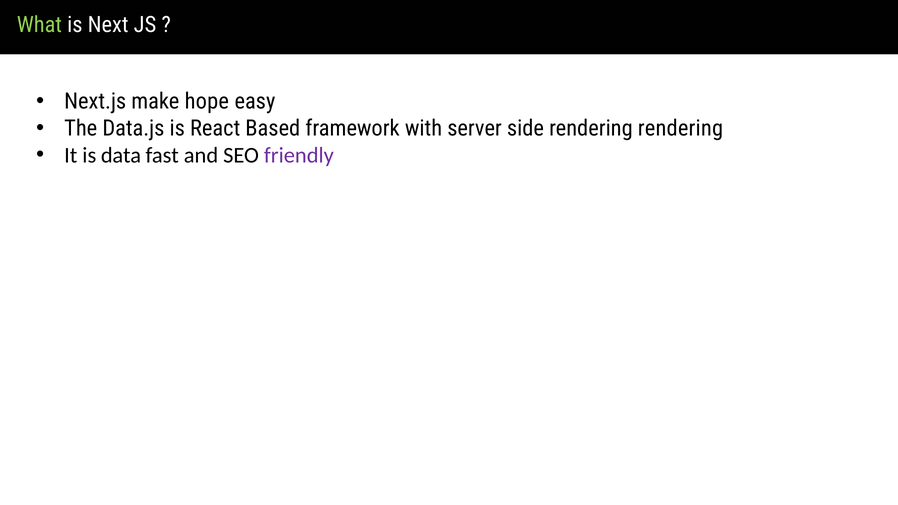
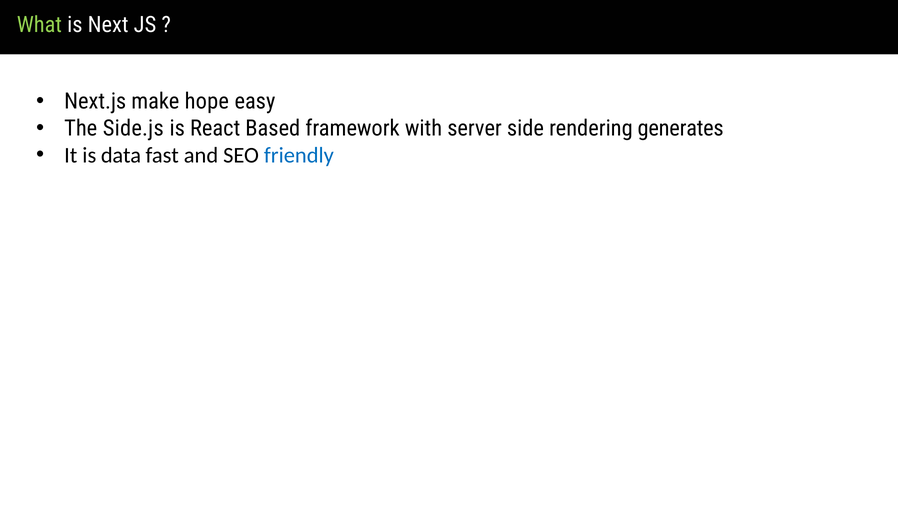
Data.js: Data.js -> Side.js
rendering rendering: rendering -> generates
friendly colour: purple -> blue
